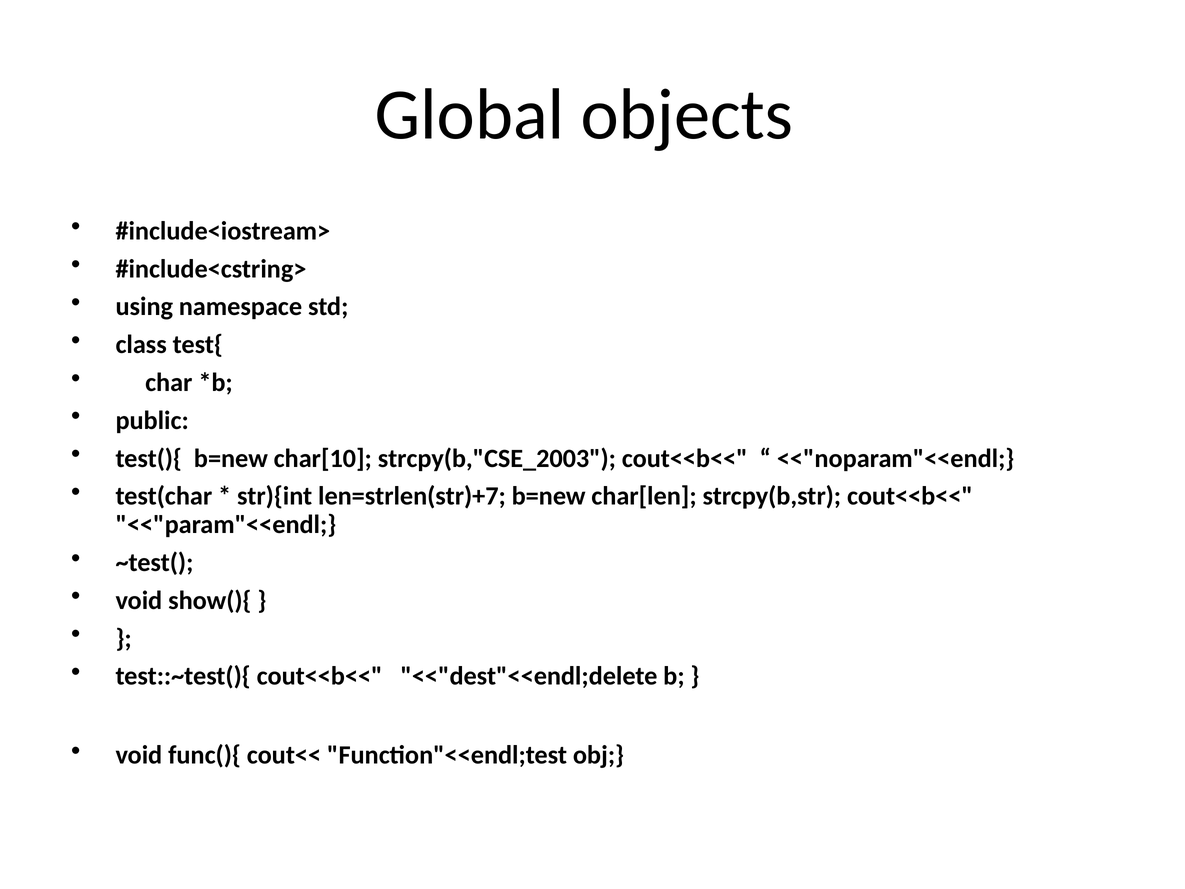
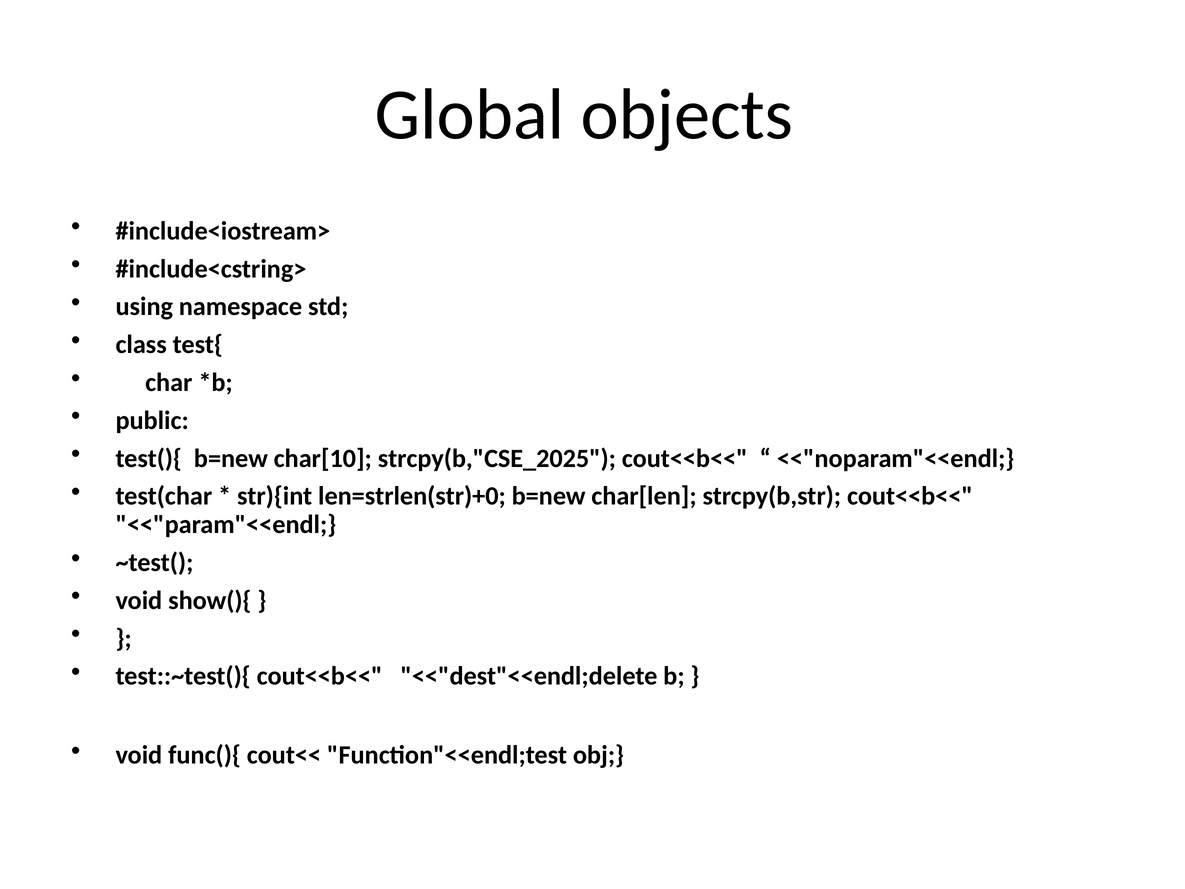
strcpy(b,"CSE_2003: strcpy(b,"CSE_2003 -> strcpy(b,"CSE_2025
len=strlen(str)+7: len=strlen(str)+7 -> len=strlen(str)+0
